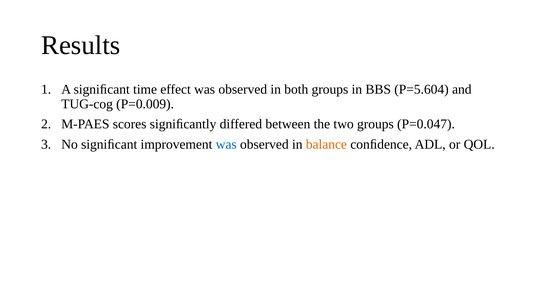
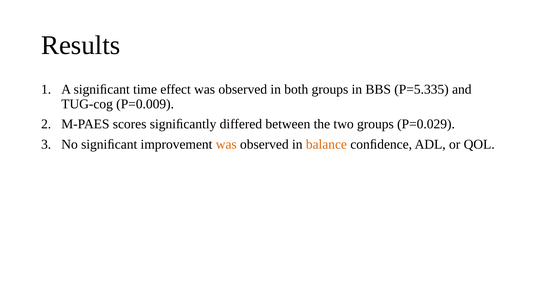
P=5.604: P=5.604 -> P=5.335
P=0.047: P=0.047 -> P=0.029
was at (226, 144) colour: blue -> orange
